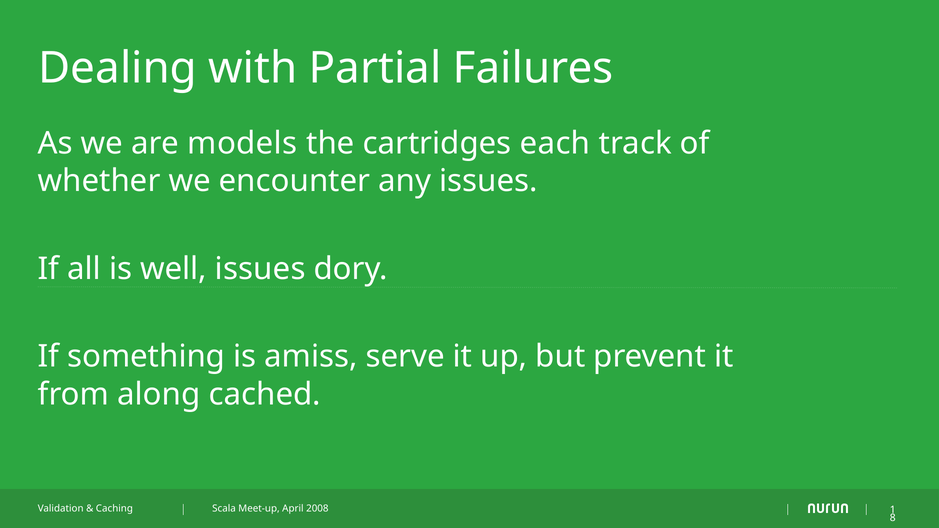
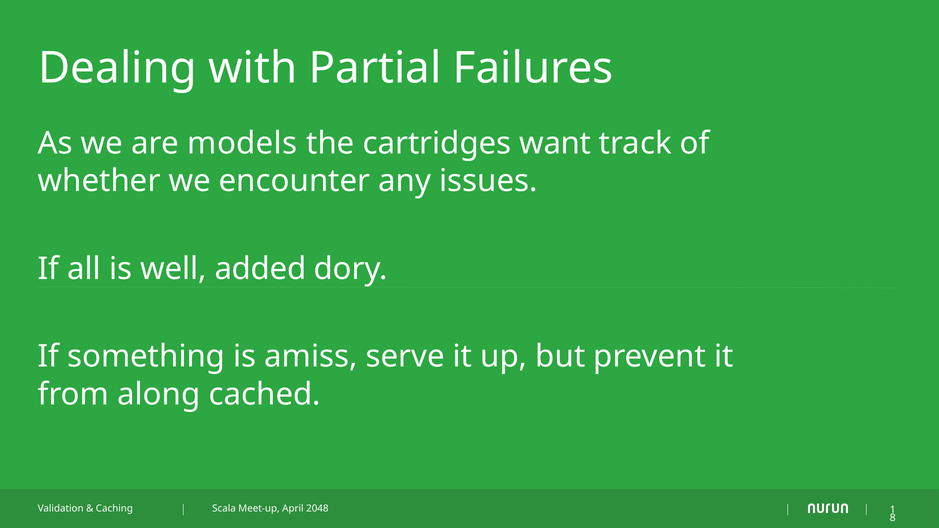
each: each -> want
well issues: issues -> added
2008: 2008 -> 2048
